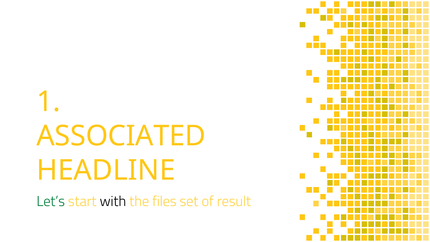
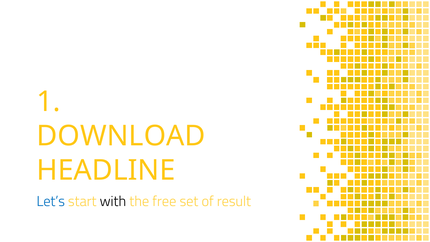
ASSOCIATED: ASSOCIATED -> DOWNLOAD
Let’s colour: green -> blue
files: files -> free
